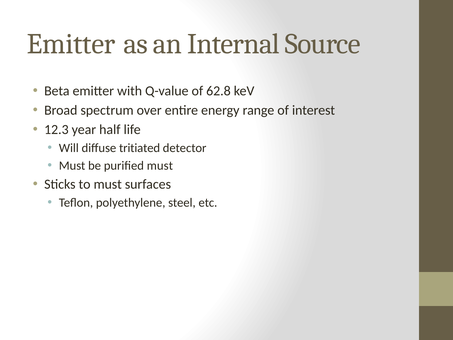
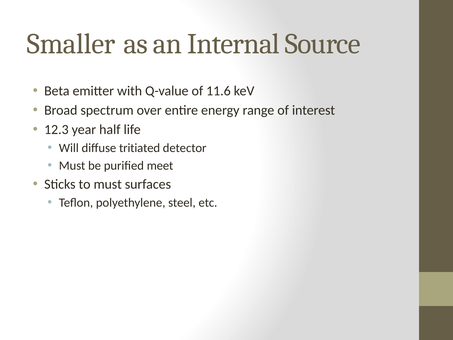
Emitter at (71, 44): Emitter -> Smaller
62.8: 62.8 -> 11.6
purified must: must -> meet
